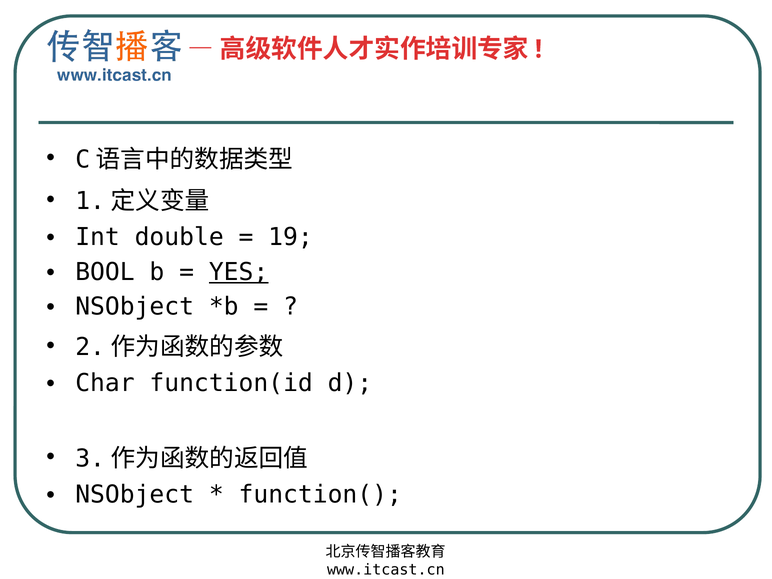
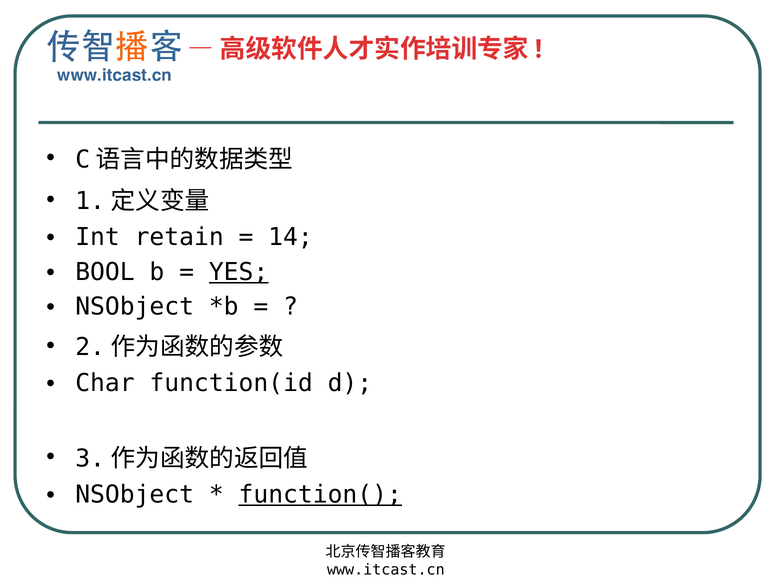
double: double -> retain
19: 19 -> 14
function( underline: none -> present
